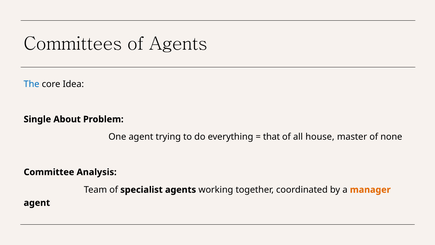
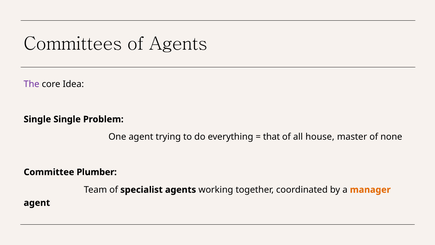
The colour: blue -> purple
Single About: About -> Single
Analysis: Analysis -> Plumber
